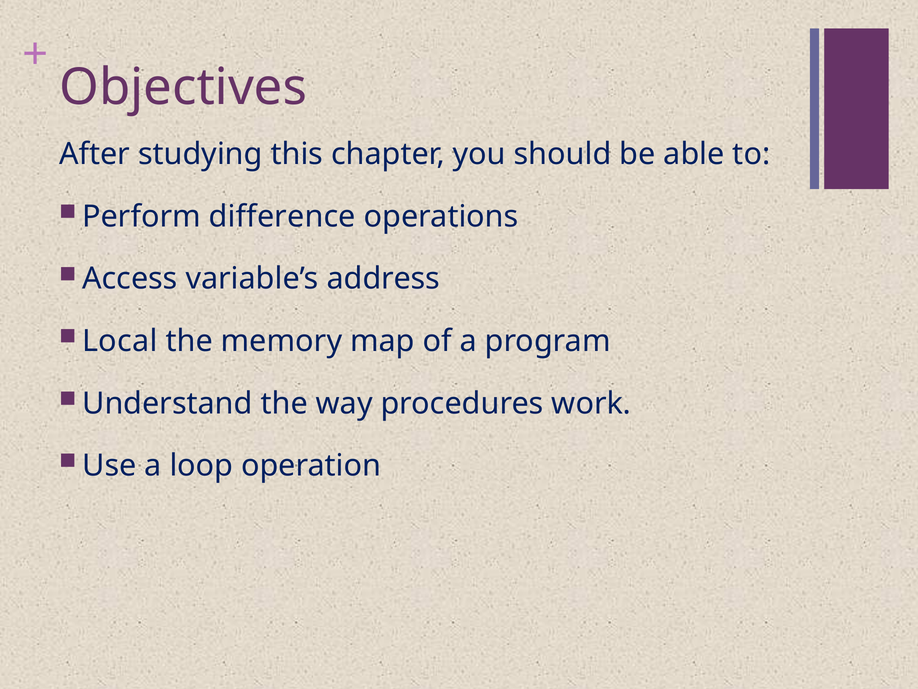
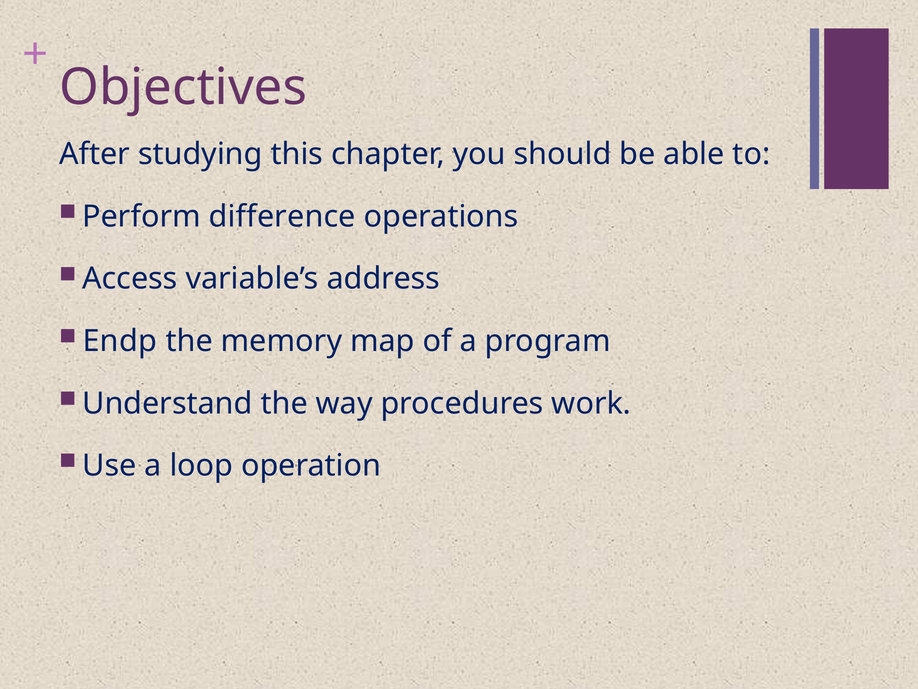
Local: Local -> Endp
